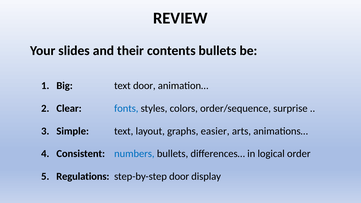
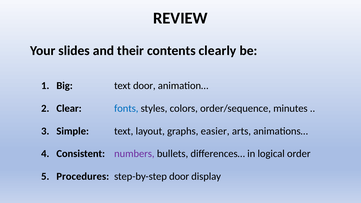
contents bullets: bullets -> clearly
surprise: surprise -> minutes
numbers colour: blue -> purple
Regulations: Regulations -> Procedures
